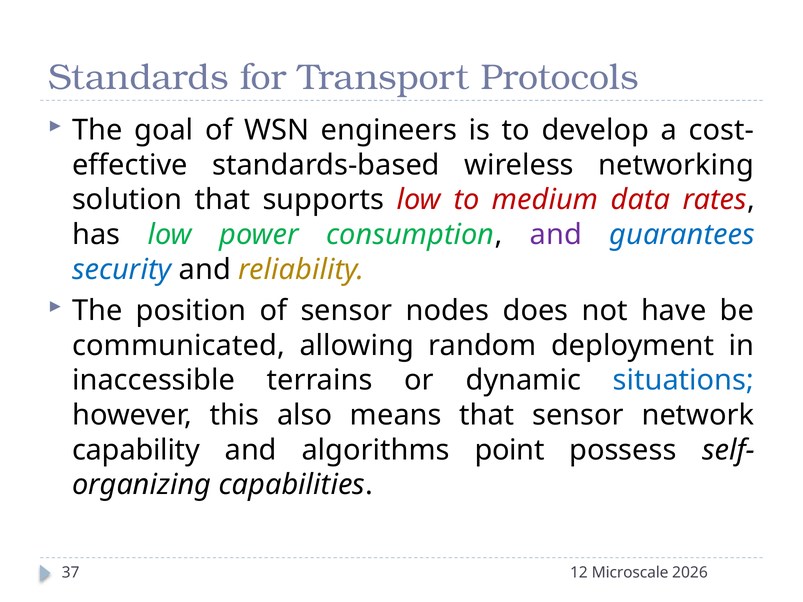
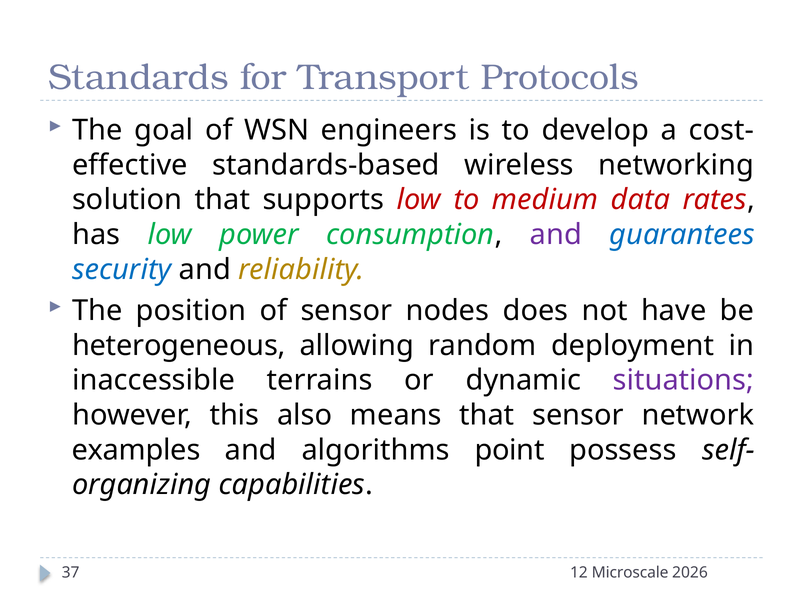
communicated: communicated -> heterogeneous
situations colour: blue -> purple
capability: capability -> examples
